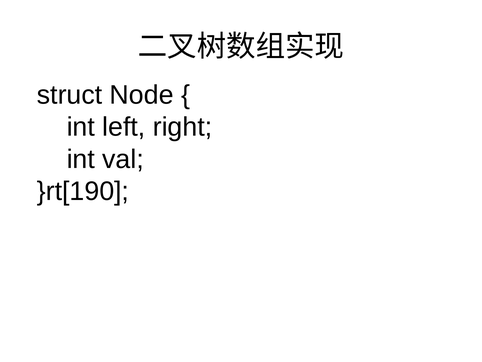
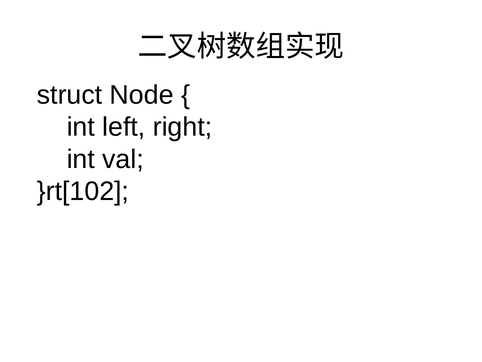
}rt[190: }rt[190 -> }rt[102
